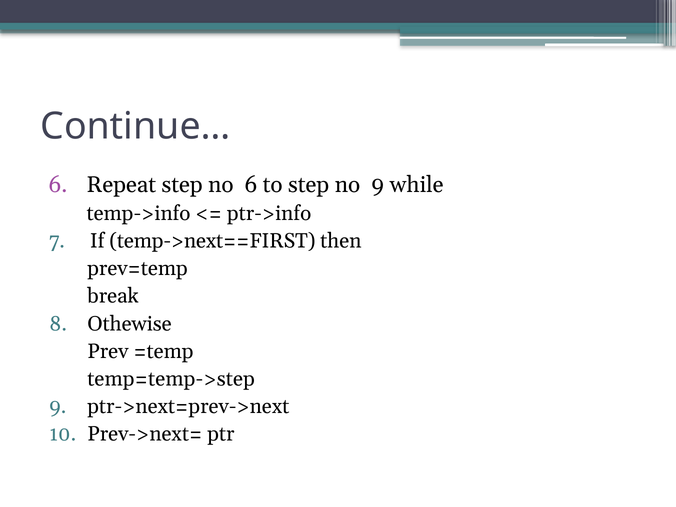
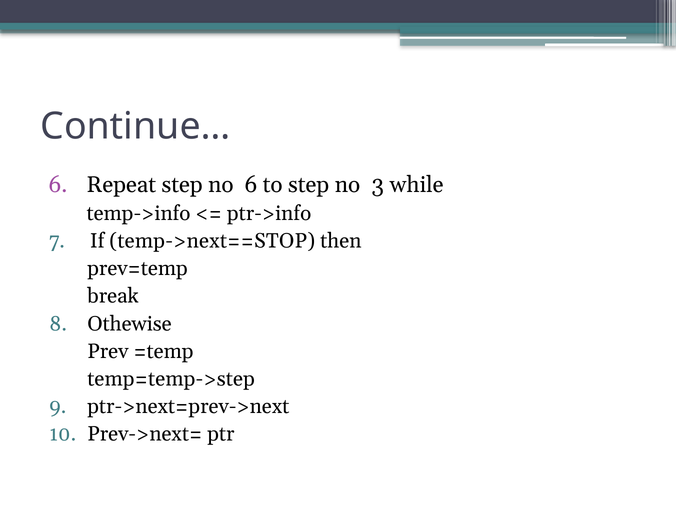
no 9: 9 -> 3
temp->next==FIRST: temp->next==FIRST -> temp->next==STOP
